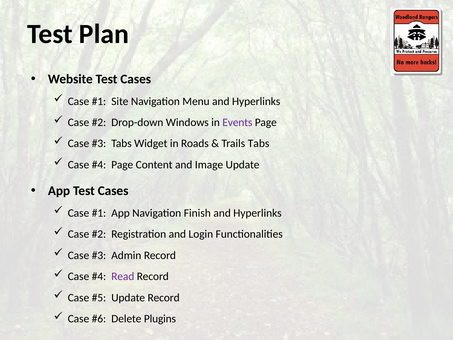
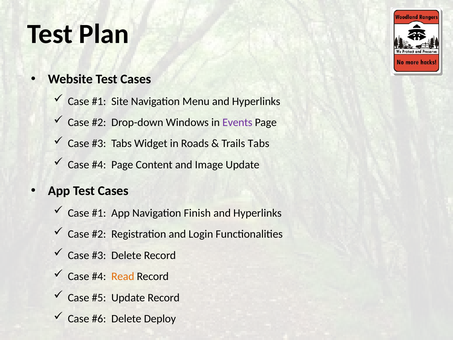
Admin at (126, 255): Admin -> Delete
Read colour: purple -> orange
Plugins: Plugins -> Deploy
